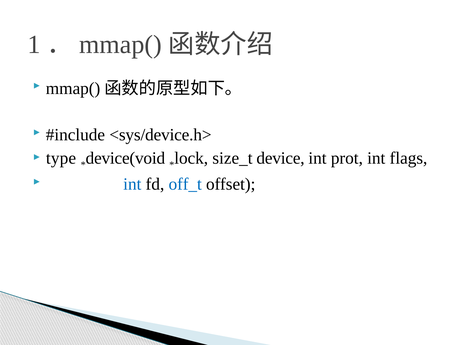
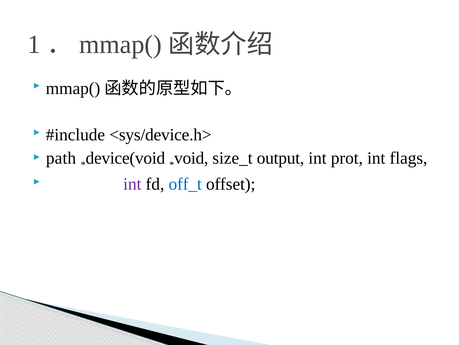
type: type -> path
lock: lock -> void
device: device -> output
int at (132, 184) colour: blue -> purple
